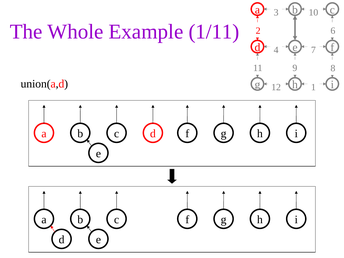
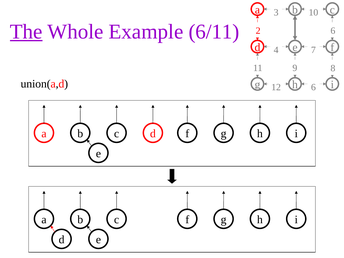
The underline: none -> present
1/11: 1/11 -> 6/11
12 1: 1 -> 6
